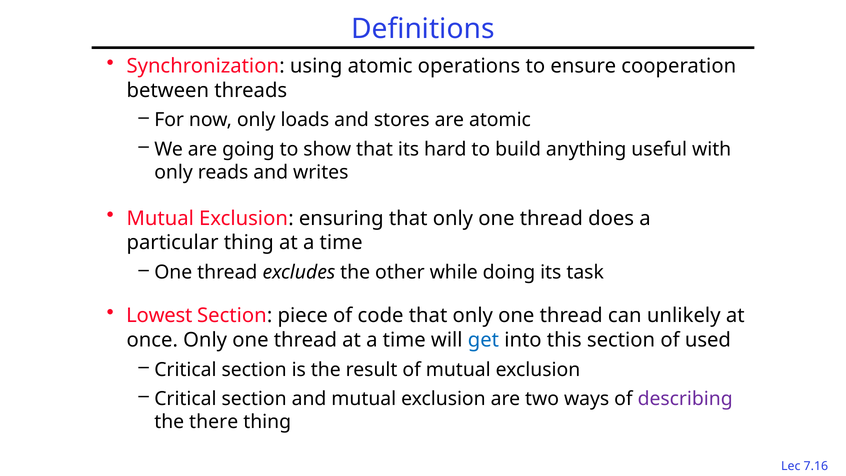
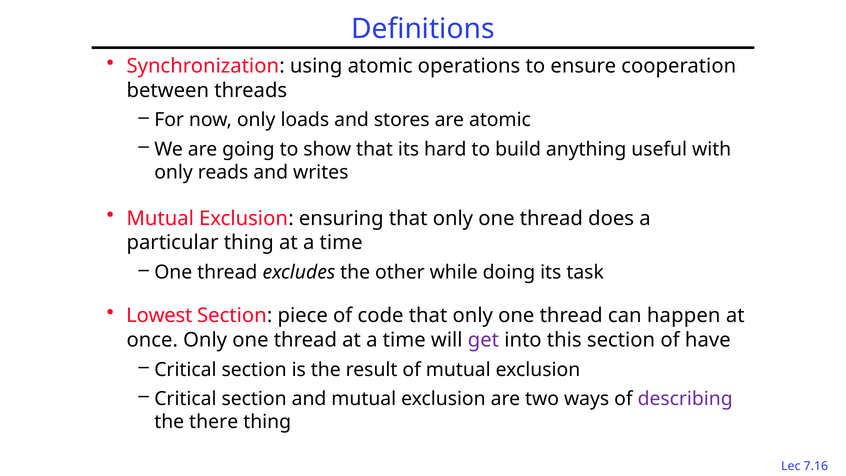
unlikely: unlikely -> happen
get colour: blue -> purple
used: used -> have
